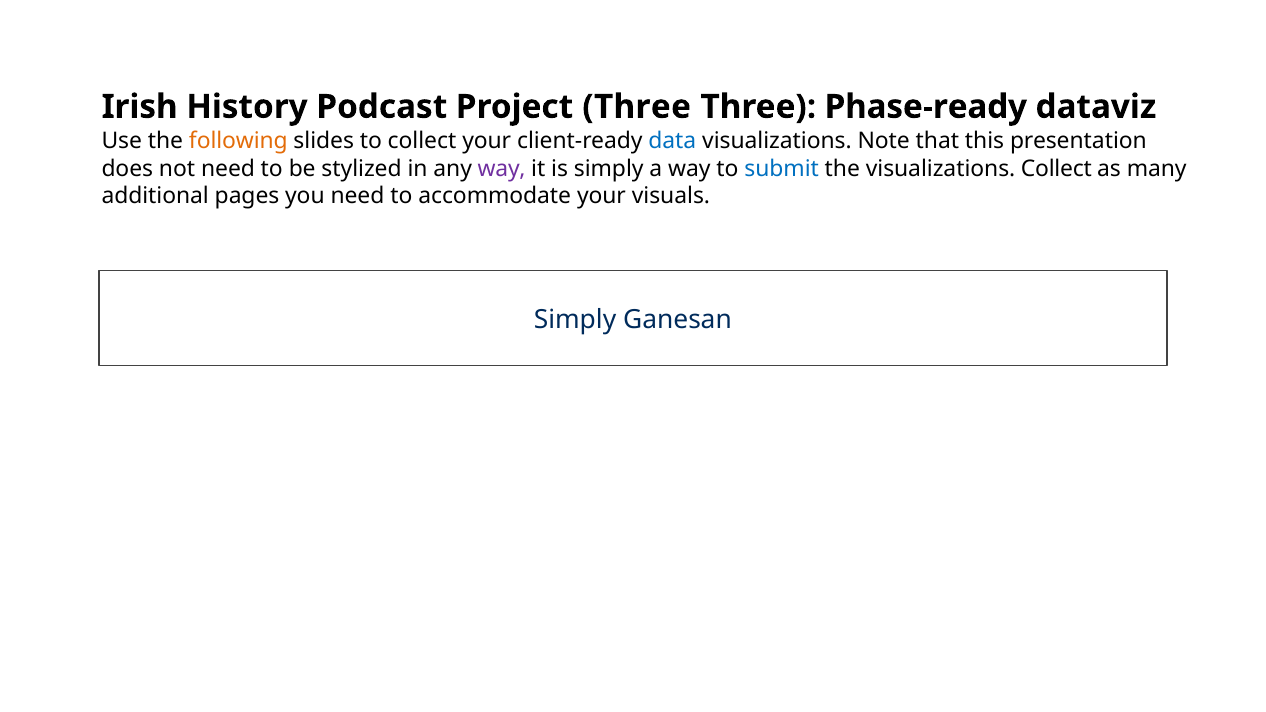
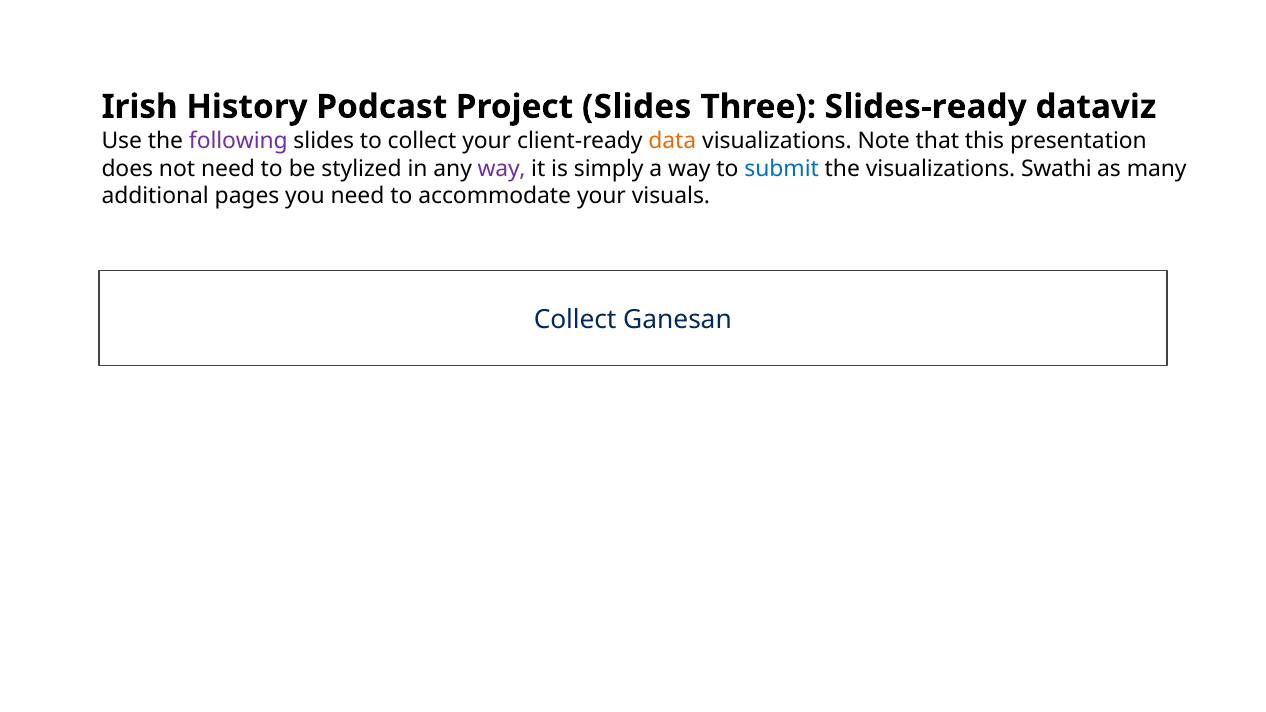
Project Three: Three -> Slides
Phase-ready: Phase-ready -> Slides-ready
following colour: orange -> purple
data colour: blue -> orange
visualizations Collect: Collect -> Swathi
Simply at (575, 320): Simply -> Collect
